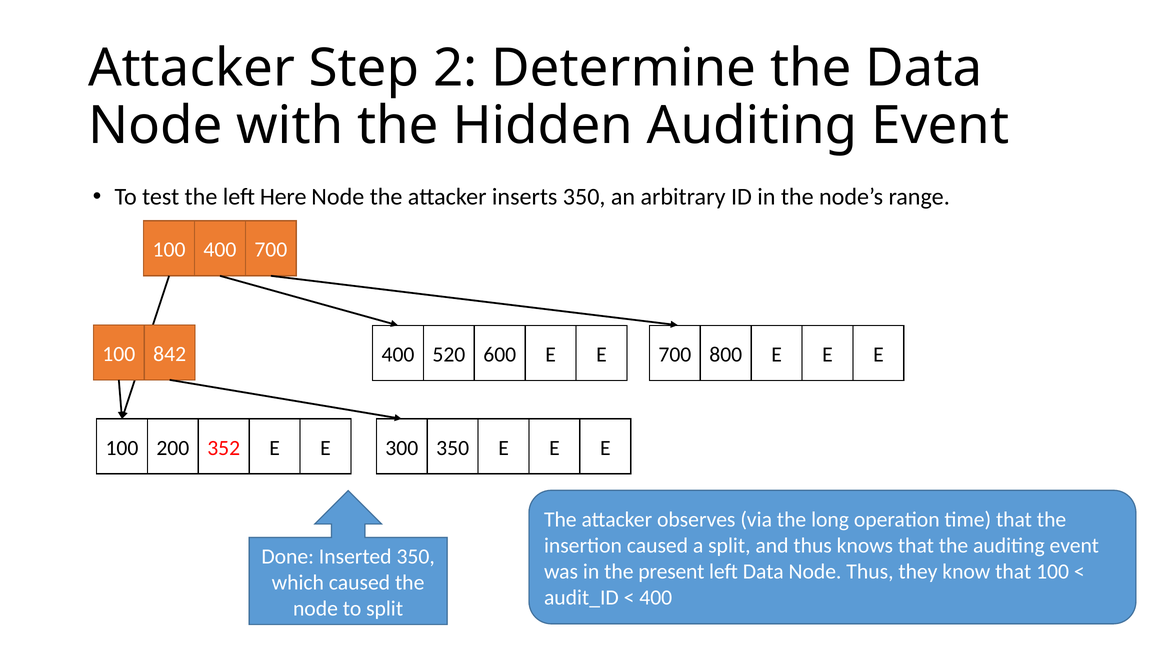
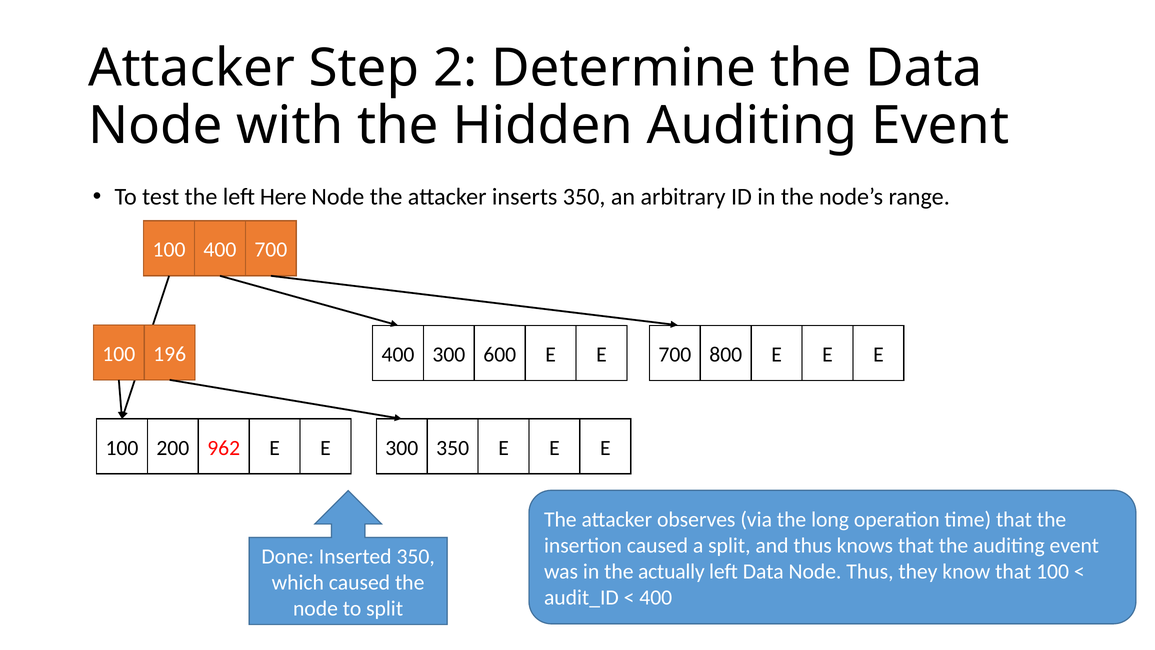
842: 842 -> 196
400 520: 520 -> 300
352: 352 -> 962
present: present -> actually
